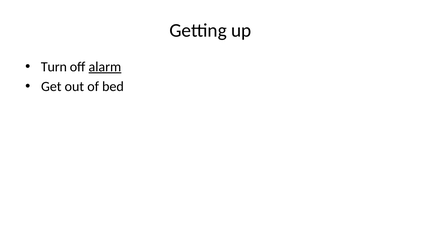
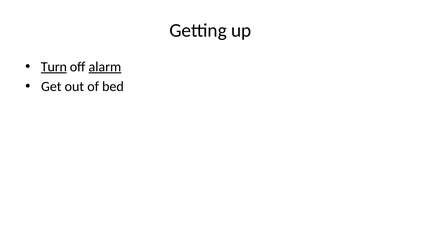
Turn underline: none -> present
